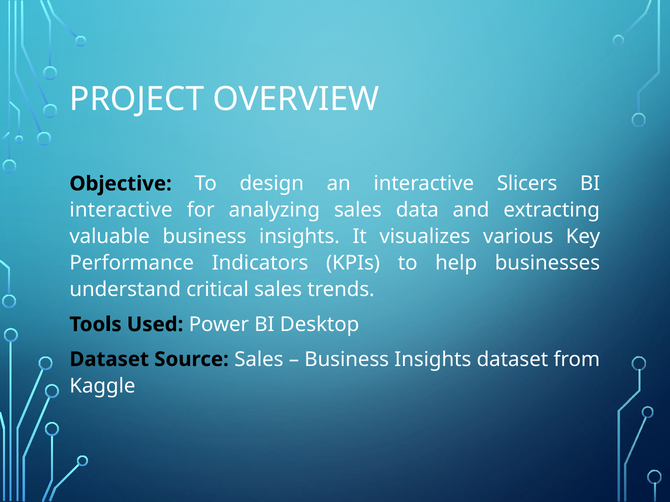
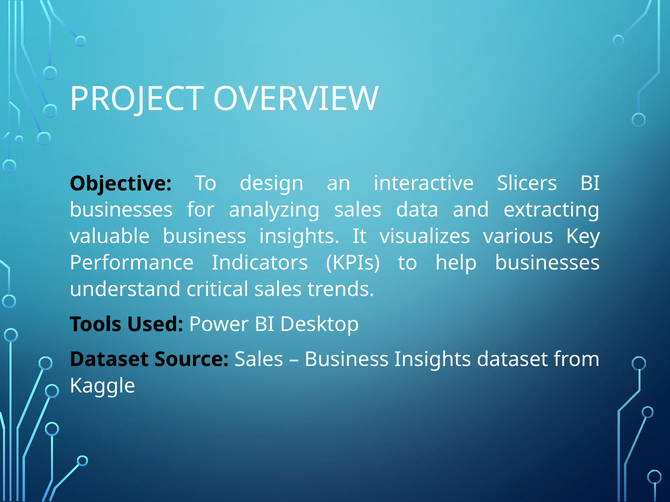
interactive at (121, 210): interactive -> businesses
